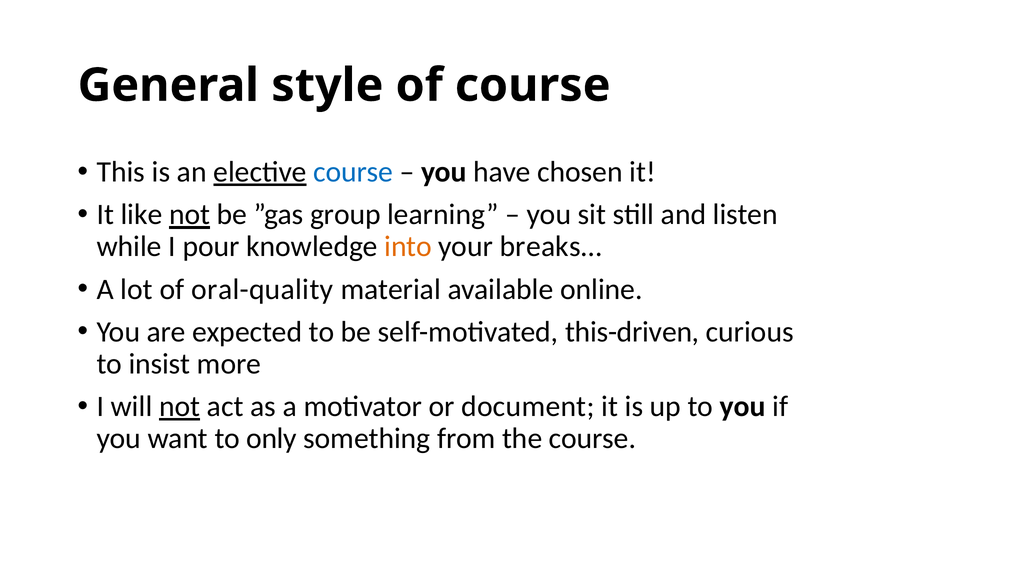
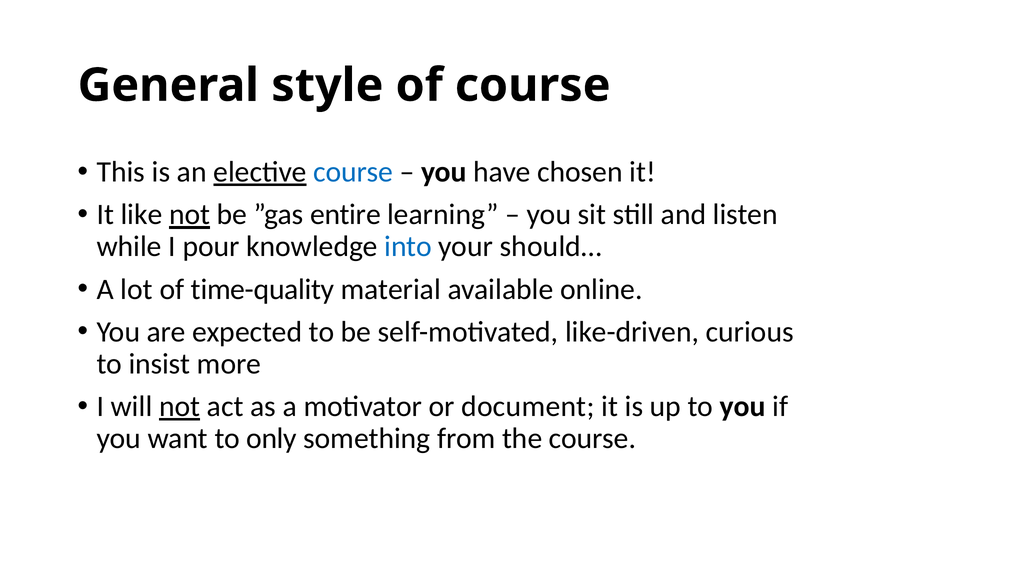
group: group -> entire
into colour: orange -> blue
breaks…: breaks… -> should…
oral-quality: oral-quality -> time-quality
this-driven: this-driven -> like-driven
